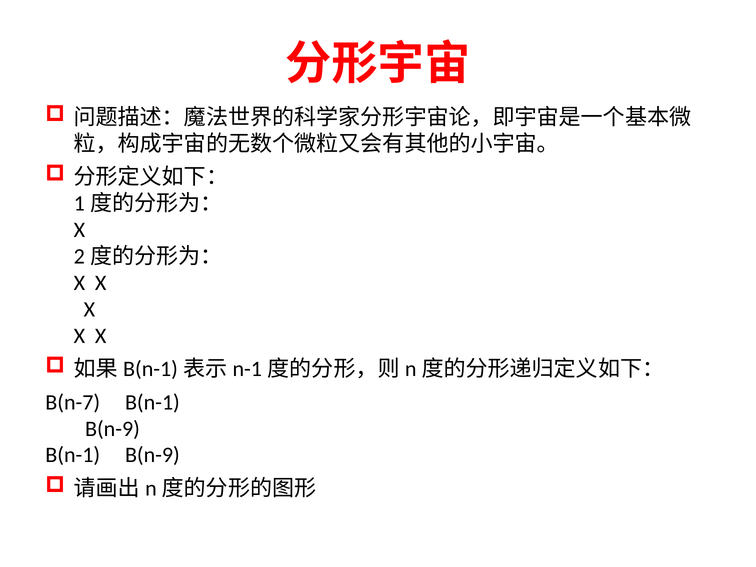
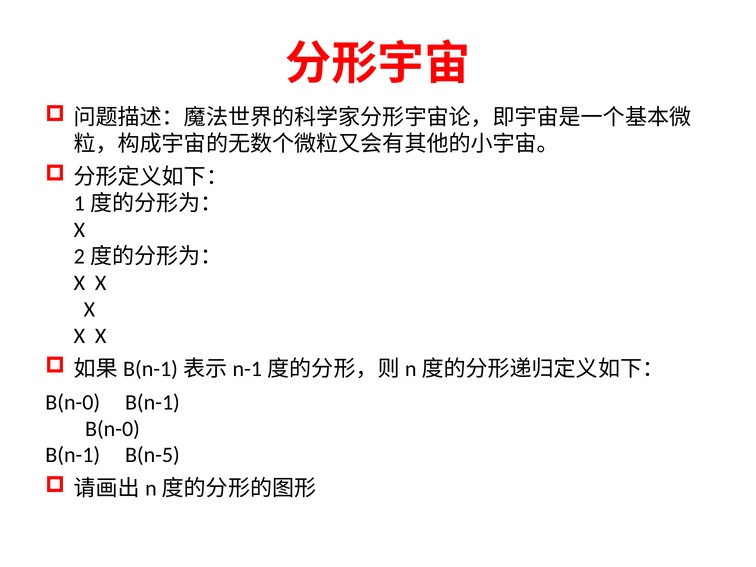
B(n-7 at (73, 402): B(n-7 -> B(n-0
B(n-9 at (112, 429): B(n-9 -> B(n-0
B(n-9 at (152, 455): B(n-9 -> B(n-5
